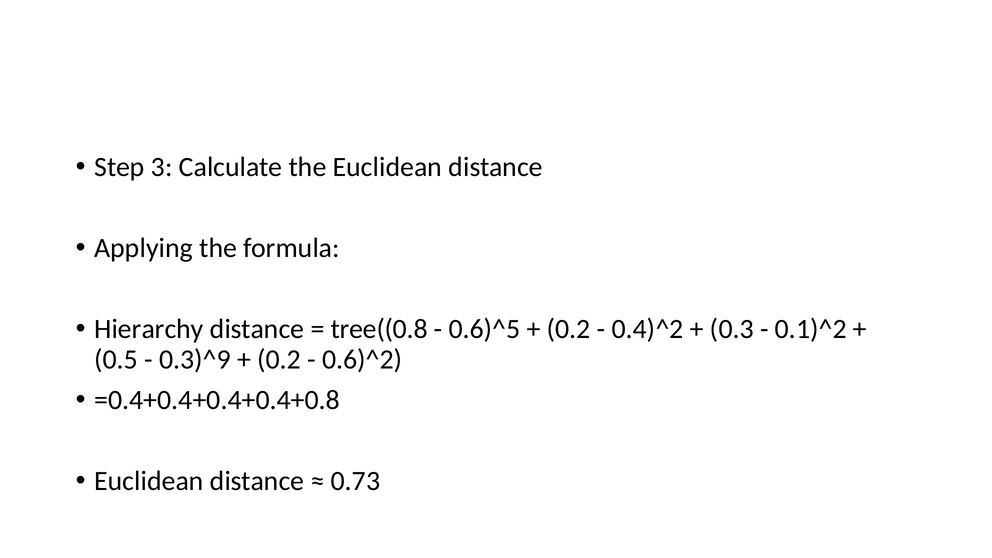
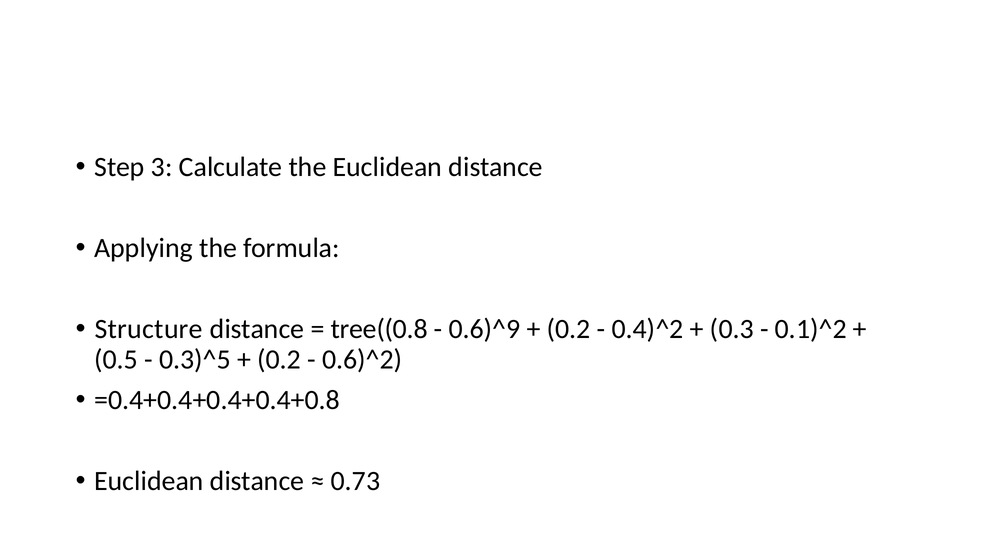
Hierarchy: Hierarchy -> Structure
0.6)^5: 0.6)^5 -> 0.6)^9
0.3)^9: 0.3)^9 -> 0.3)^5
